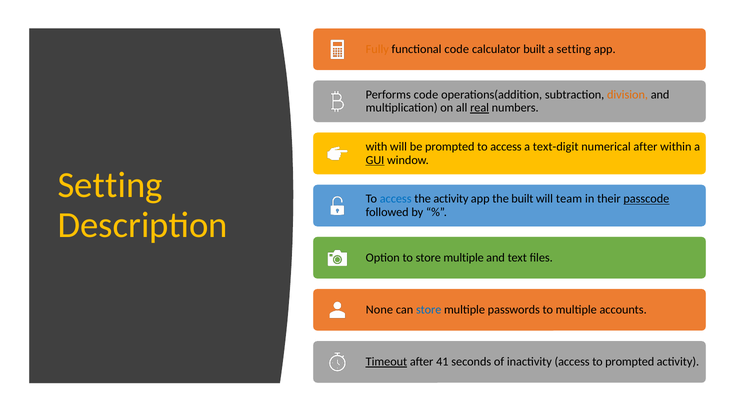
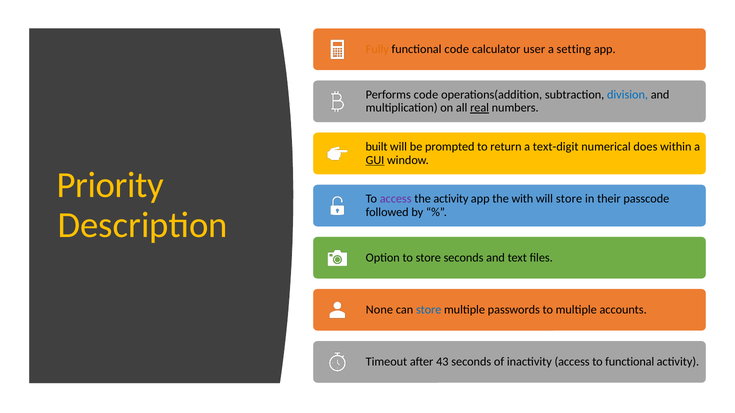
calculator built: built -> user
division colour: orange -> blue
with: with -> built
prompted to access: access -> return
numerical after: after -> does
Setting at (110, 185): Setting -> Priority
access at (396, 199) colour: blue -> purple
the built: built -> with
will team: team -> store
passcode underline: present -> none
to store multiple: multiple -> seconds
Timeout underline: present -> none
41: 41 -> 43
to prompted: prompted -> functional
